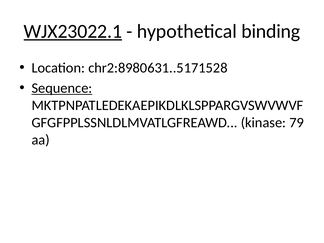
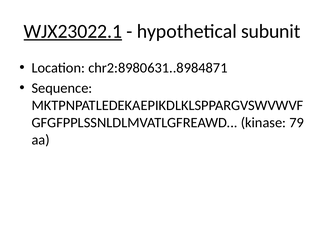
binding: binding -> subunit
chr2:8980631..5171528: chr2:8980631..5171528 -> chr2:8980631..8984871
Sequence underline: present -> none
